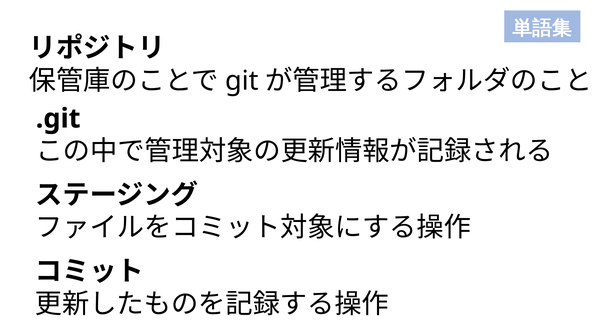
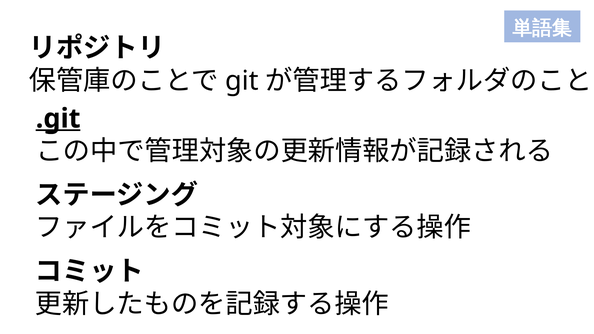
.git underline: none -> present
